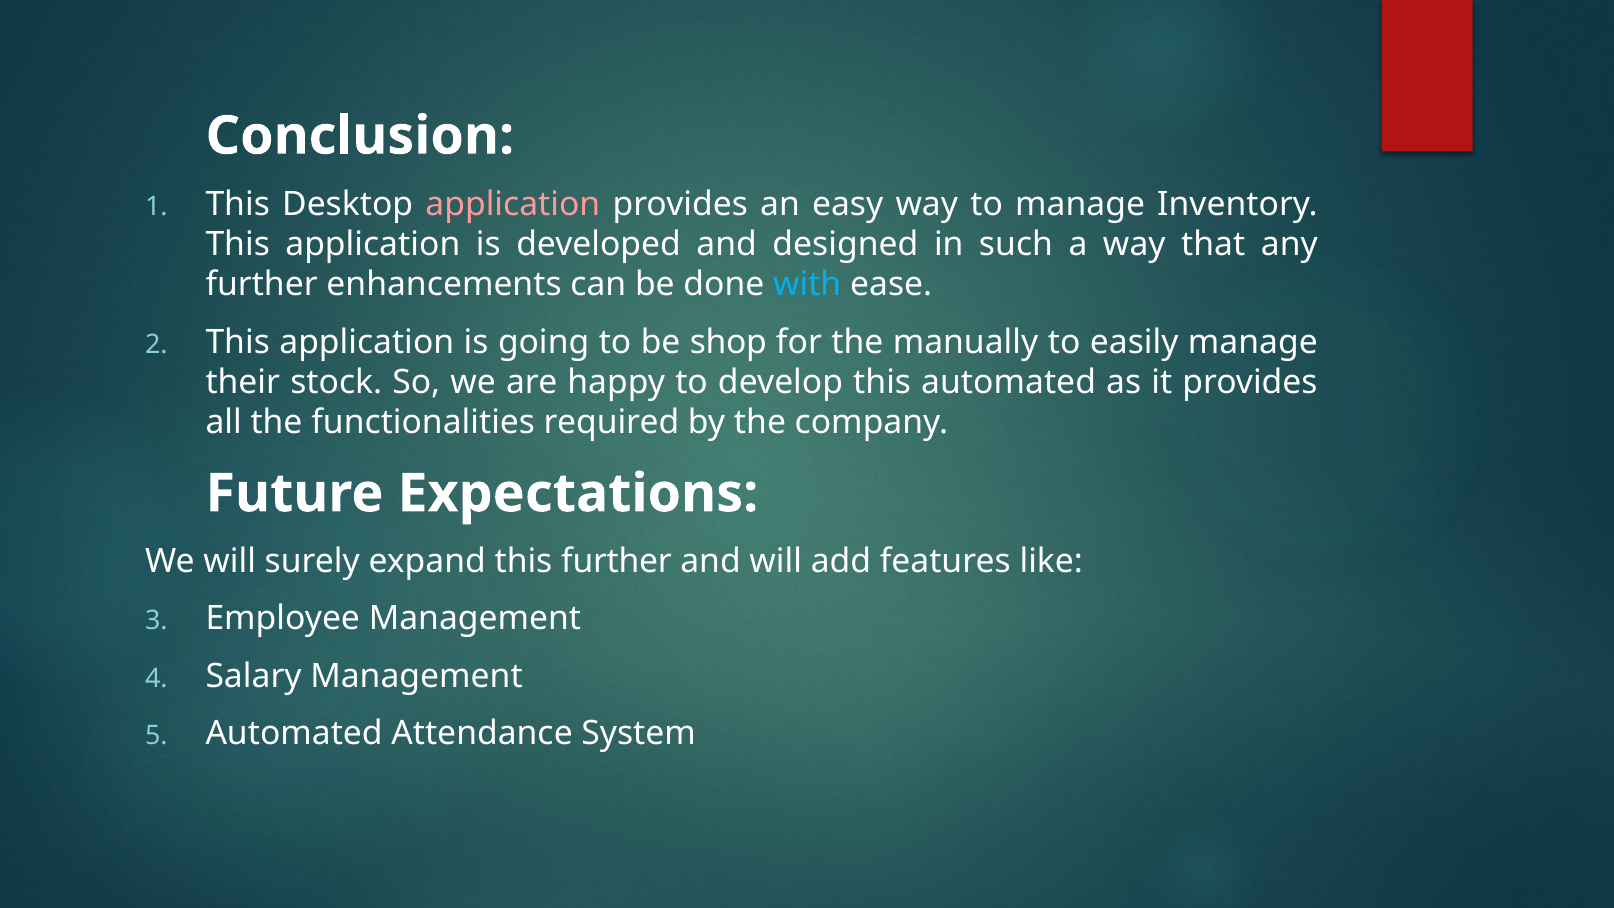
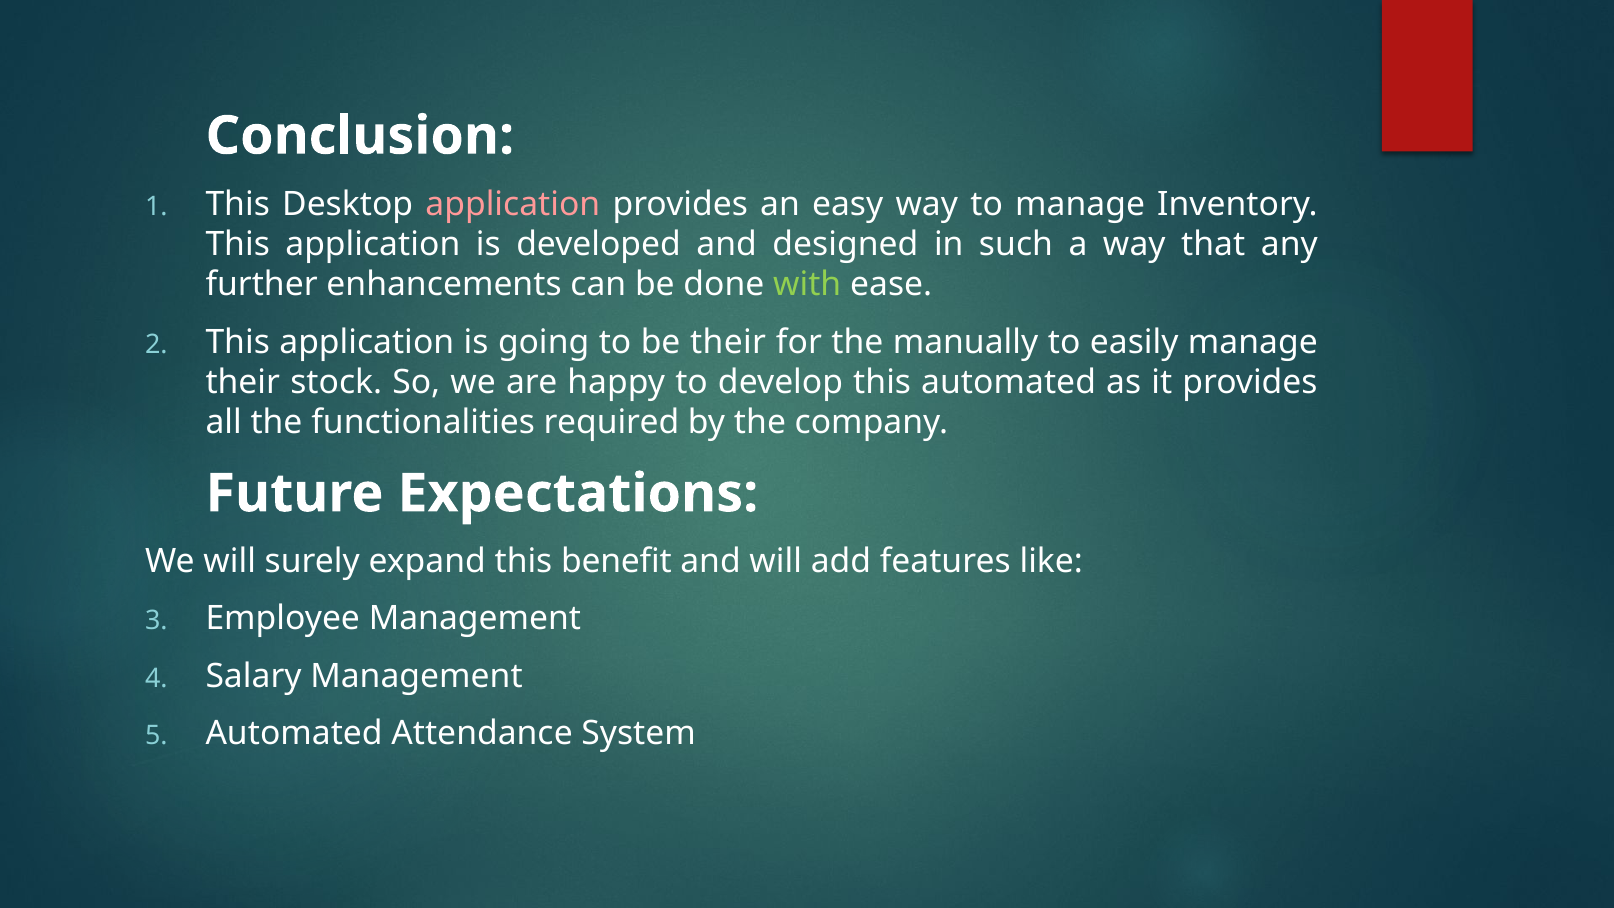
with colour: light blue -> light green
be shop: shop -> their
this further: further -> benefit
